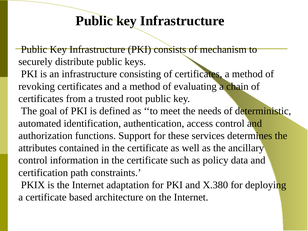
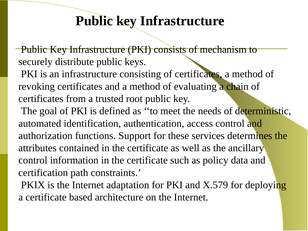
X.380: X.380 -> X.579
